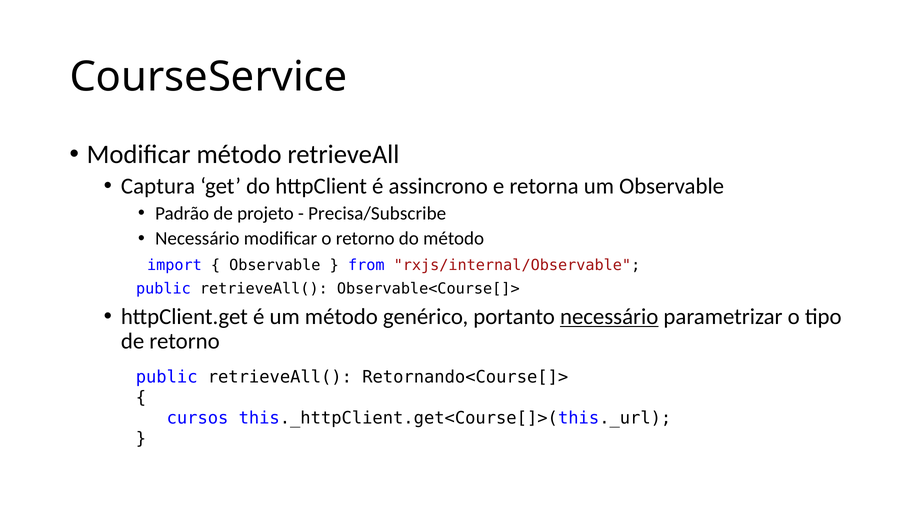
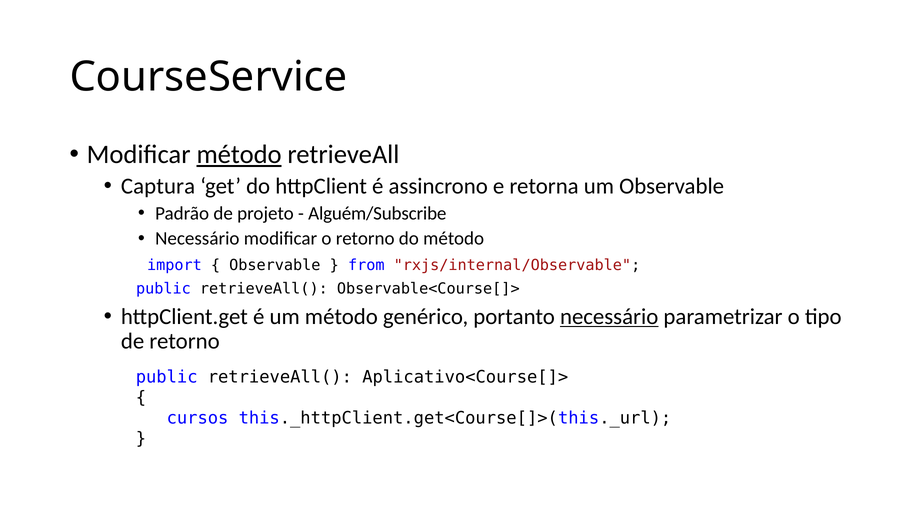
método at (239, 154) underline: none -> present
Precisa/Subscribe: Precisa/Subscribe -> Alguém/Subscribe
Retornando<Course[]>: Retornando<Course[]> -> Aplicativo<Course[]>
